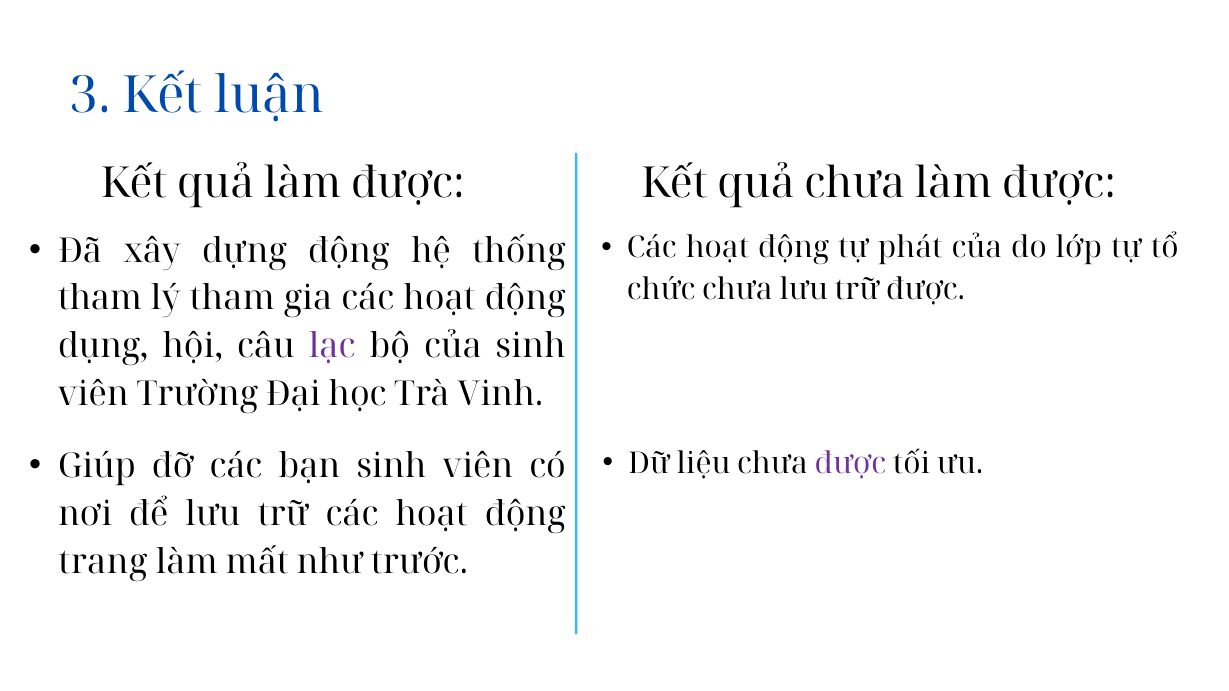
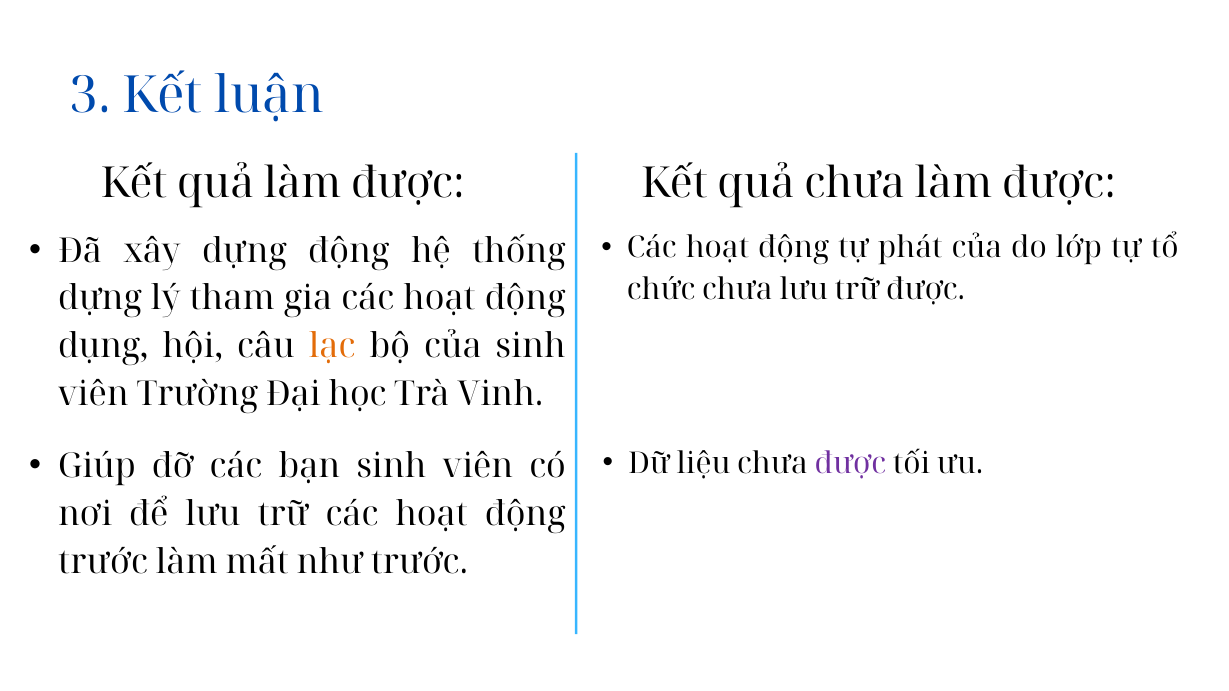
tham at (100, 299): tham -> dựng
lạc colour: purple -> orange
trang at (103, 562): trang -> trước
